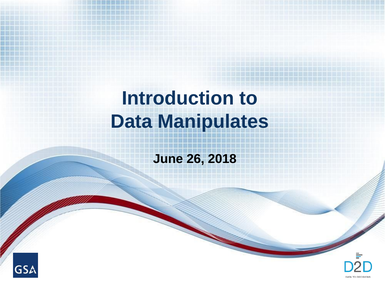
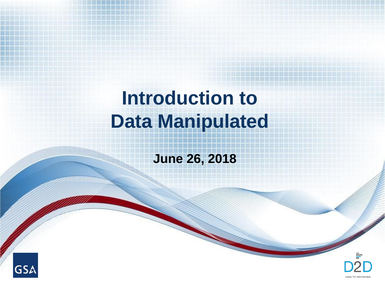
Manipulates: Manipulates -> Manipulated
